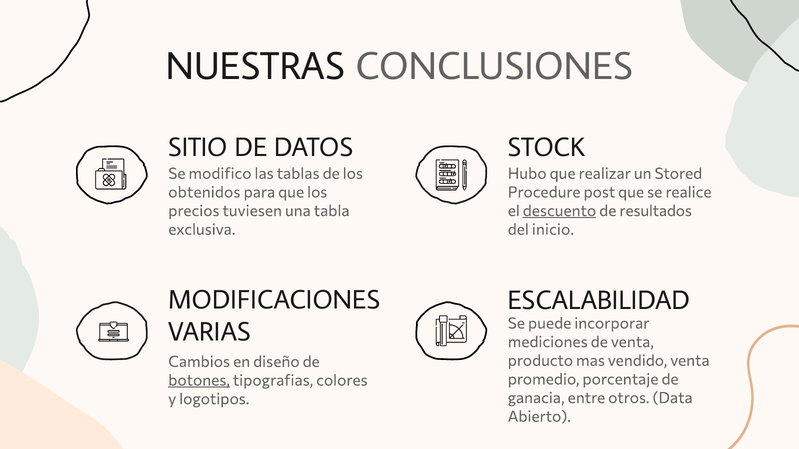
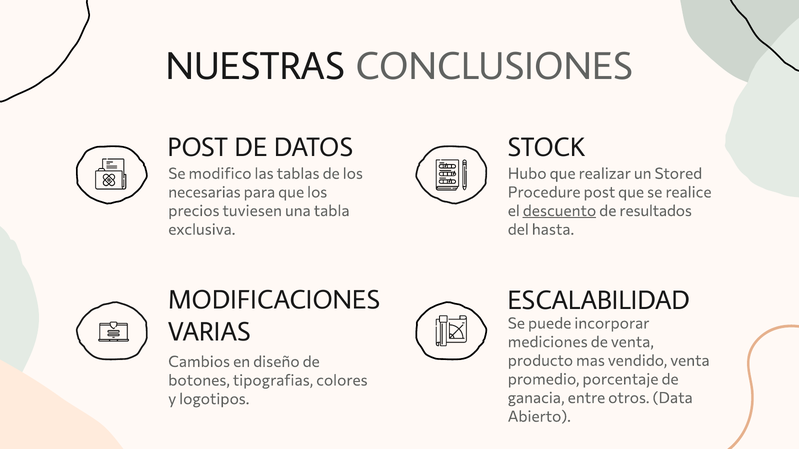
SITIO at (198, 148): SITIO -> POST
obtenidos: obtenidos -> necesarias
inicio: inicio -> hasta
botones underline: present -> none
